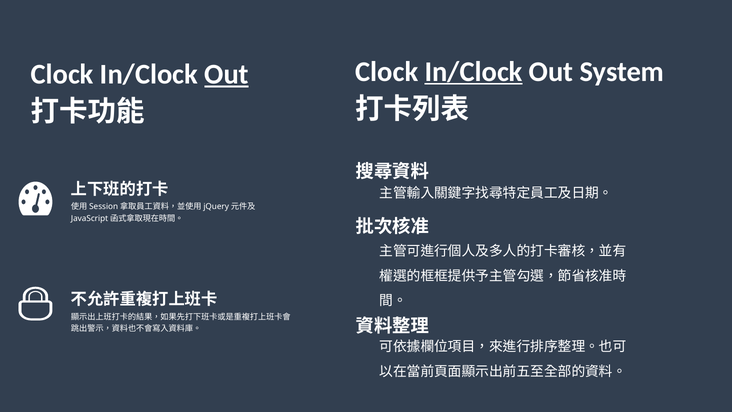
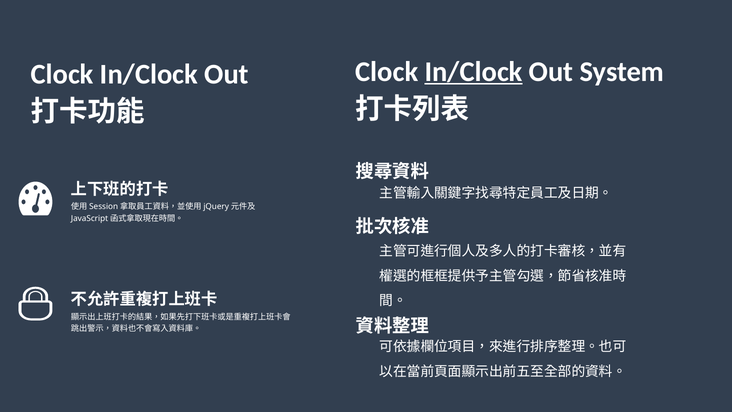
Out at (227, 74) underline: present -> none
